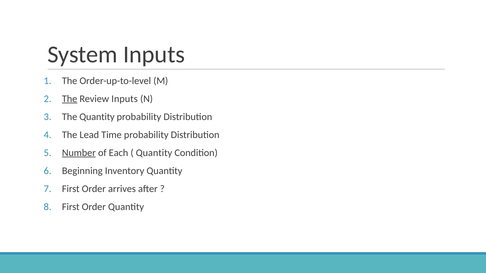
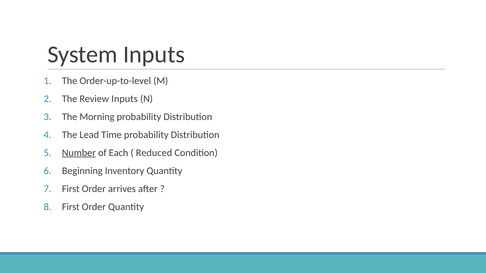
The at (70, 99) underline: present -> none
The Quantity: Quantity -> Morning
Quantity at (154, 153): Quantity -> Reduced
